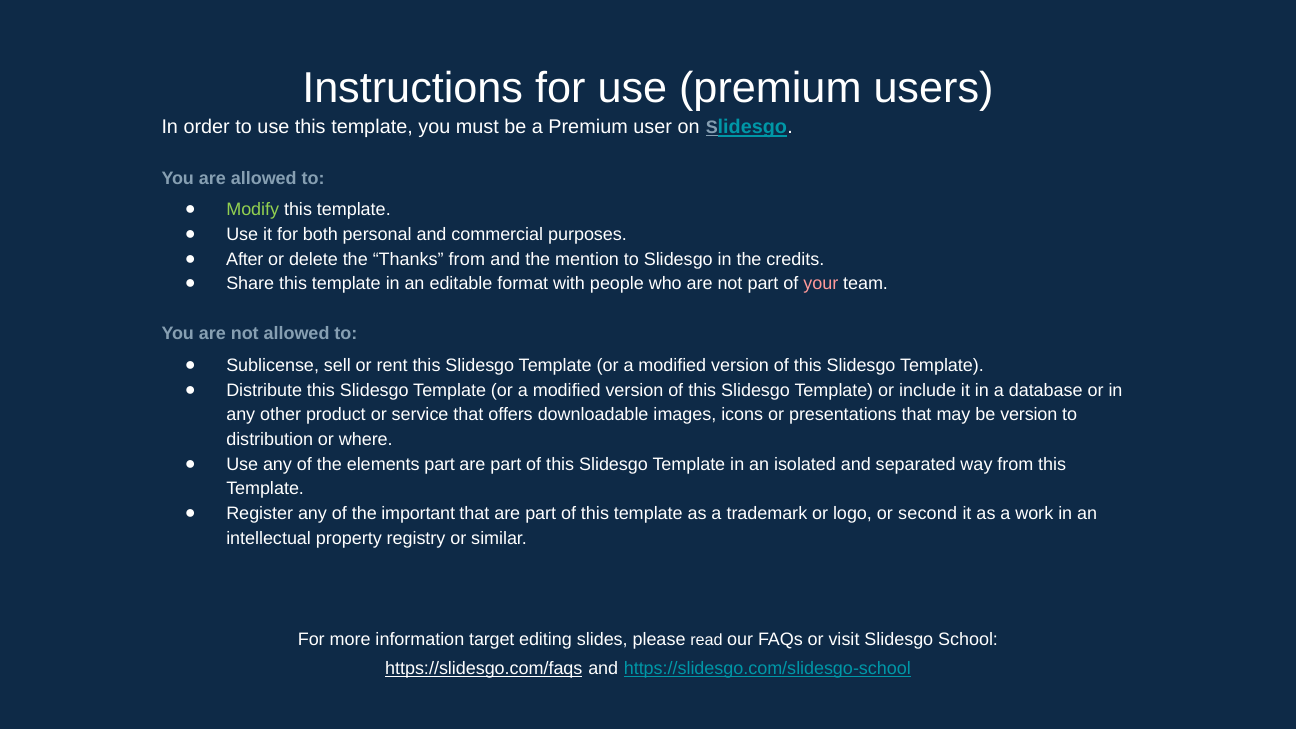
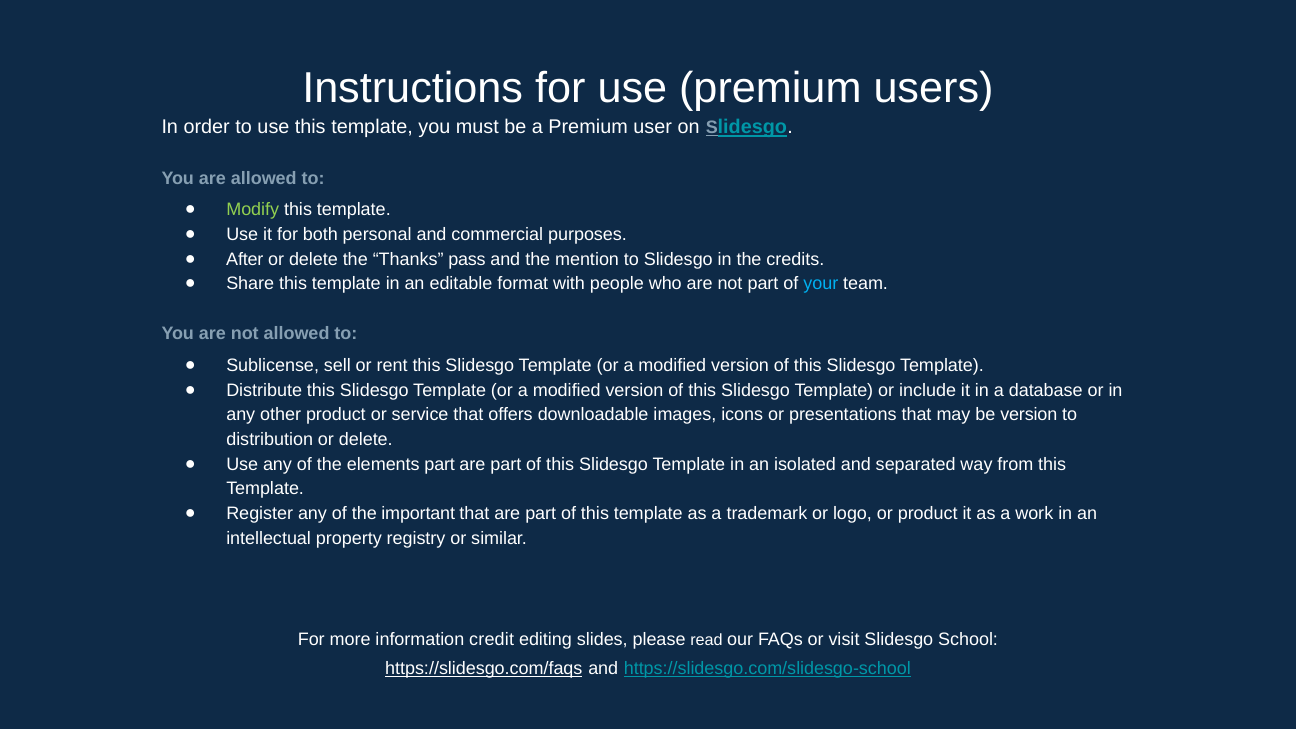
Thanks from: from -> pass
your colour: pink -> light blue
distribution or where: where -> delete
or second: second -> product
target: target -> credit
